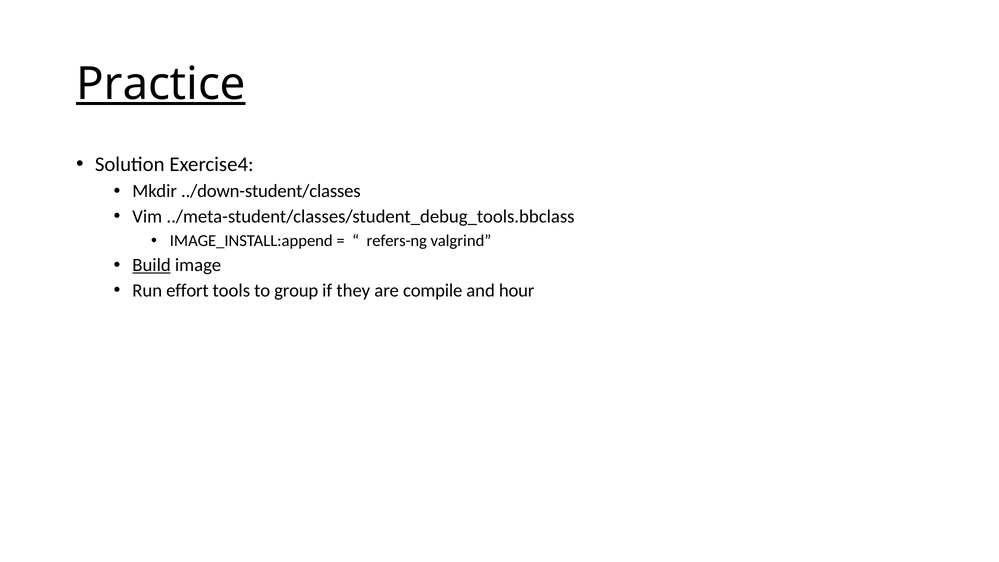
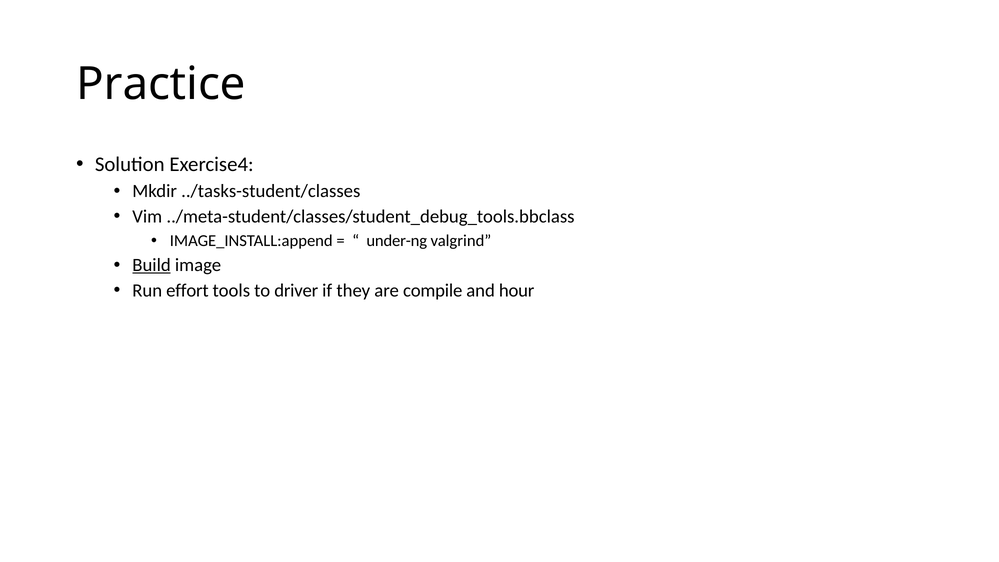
Practice underline: present -> none
../down-student/classes: ../down-student/classes -> ../tasks-student/classes
refers-ng: refers-ng -> under-ng
group: group -> driver
